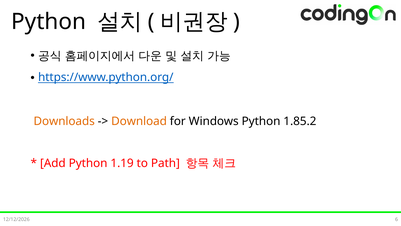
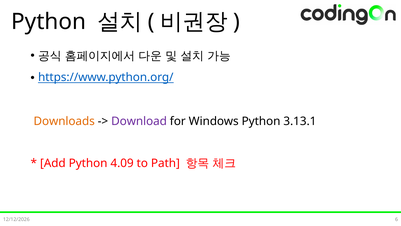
Download colour: orange -> purple
1.85.2: 1.85.2 -> 3.13.1
1.19: 1.19 -> 4.09
